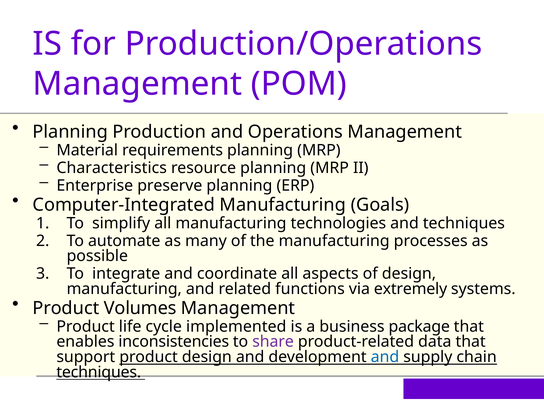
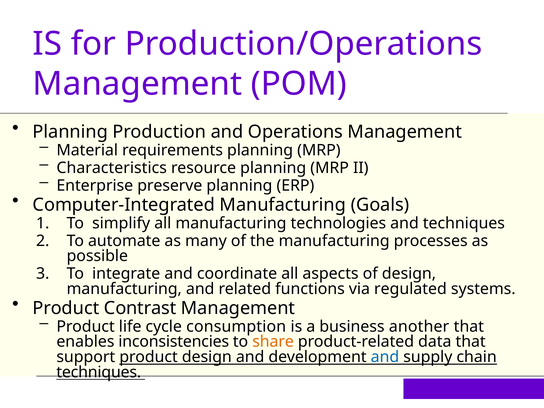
extremely: extremely -> regulated
Volumes: Volumes -> Contrast
implemented: implemented -> consumption
package: package -> another
share colour: purple -> orange
